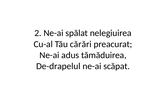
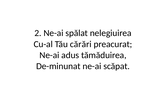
De-drapelul: De-drapelul -> De-minunat
